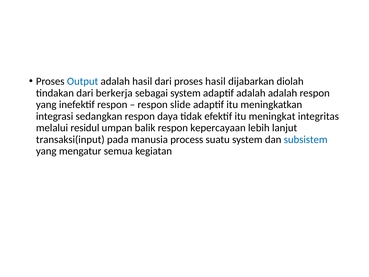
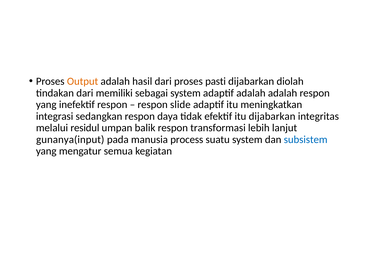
Output colour: blue -> orange
proses hasil: hasil -> pasti
berkerja: berkerja -> memiliki
itu meningkat: meningkat -> dijabarkan
kepercayaan: kepercayaan -> transformasi
transaksi(input: transaksi(input -> gunanya(input
